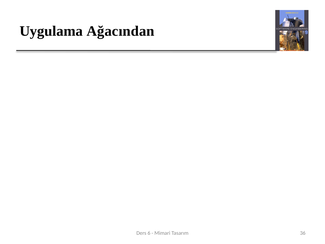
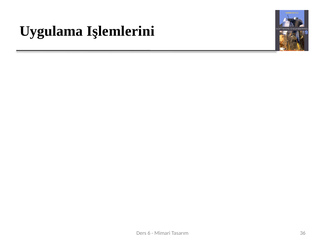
Ağacından: Ağacından -> Işlemlerini
